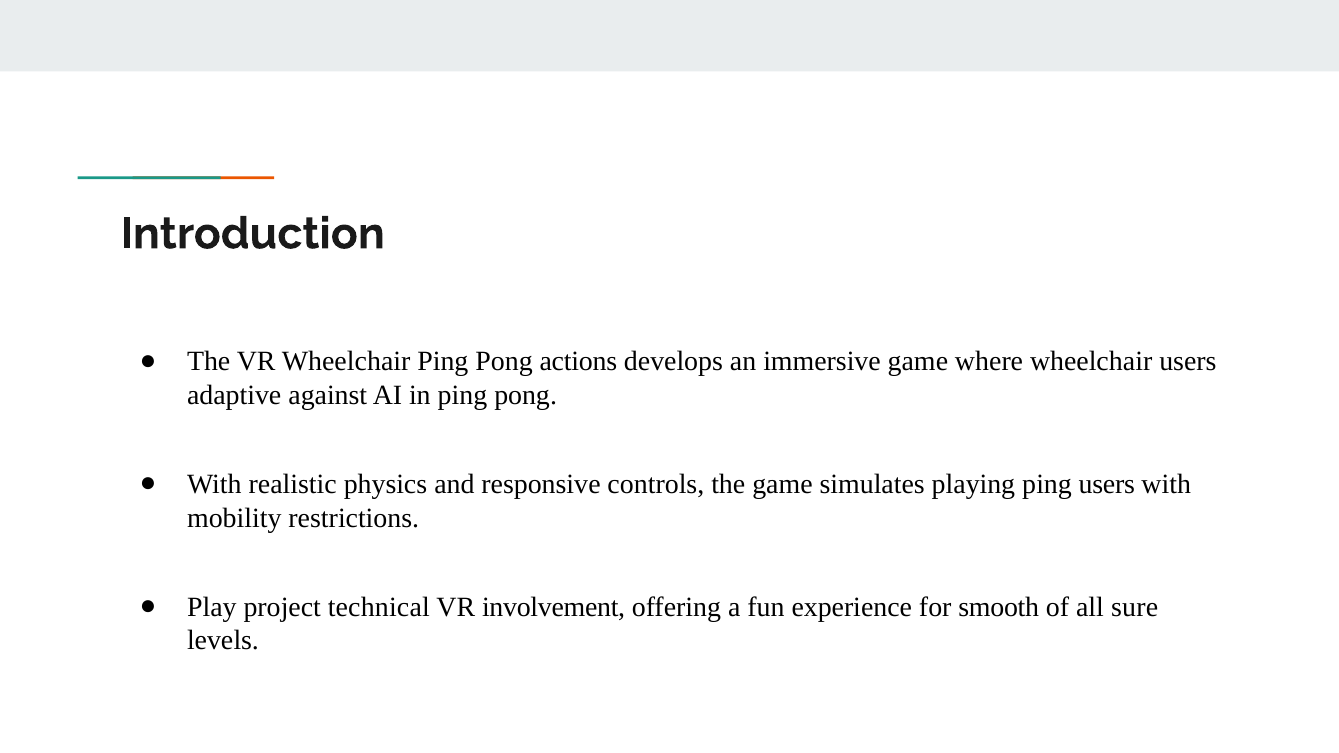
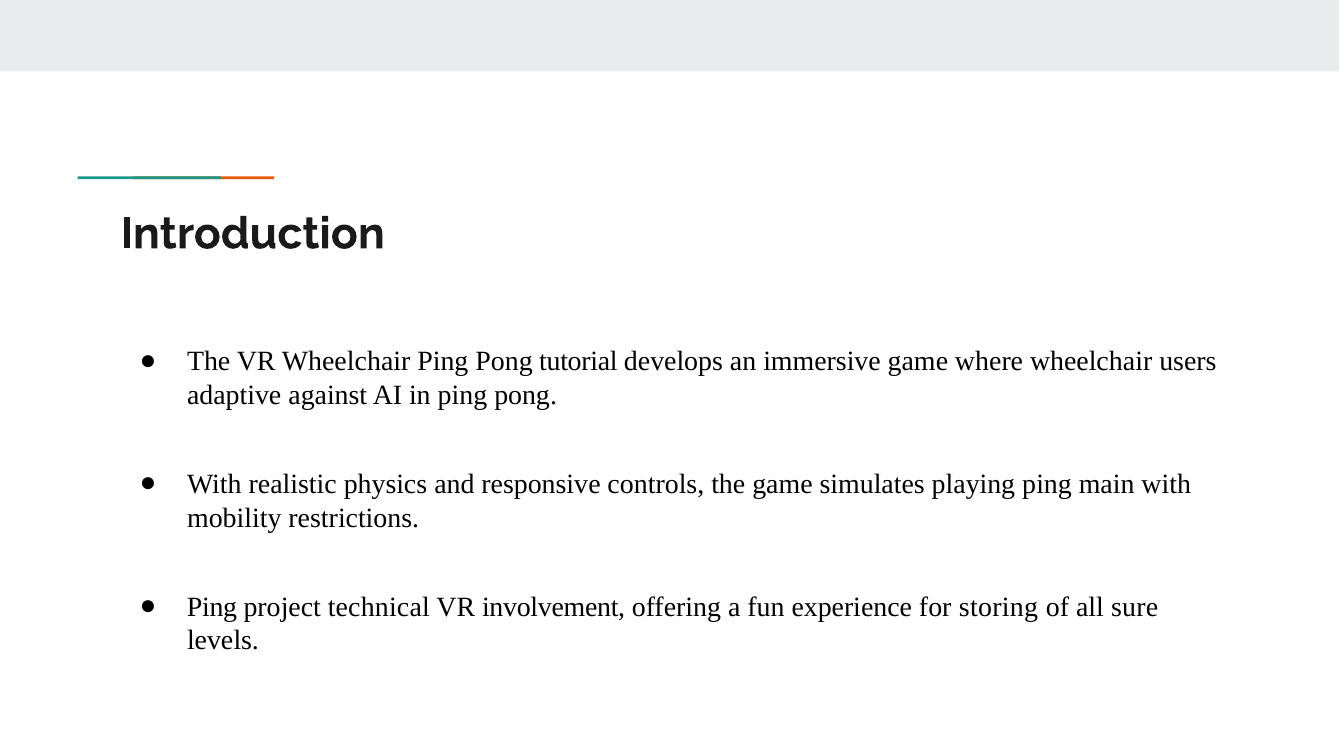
actions: actions -> tutorial
ping users: users -> main
Play at (212, 607): Play -> Ping
smooth: smooth -> storing
